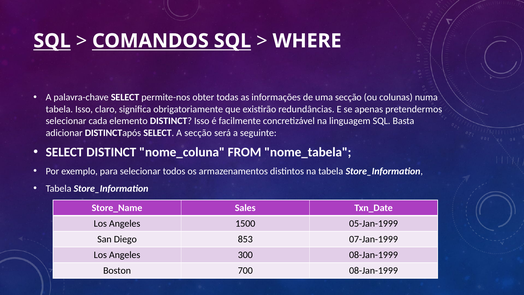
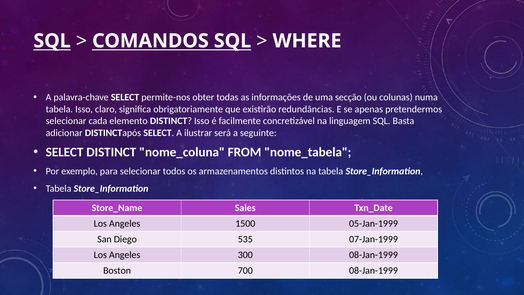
A secção: secção -> ilustrar
853: 853 -> 535
